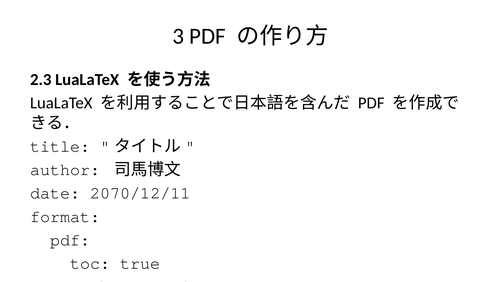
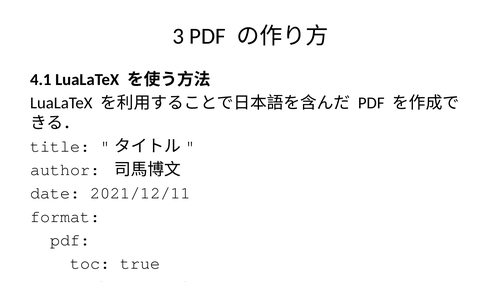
2.3: 2.3 -> 4.1
2070/12/11: 2070/12/11 -> 2021/12/11
